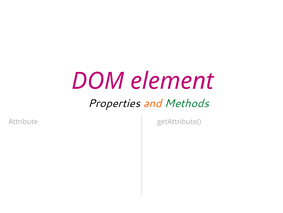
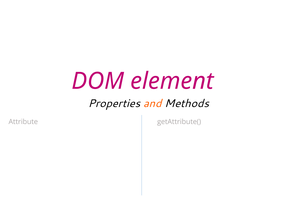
Methods colour: green -> black
